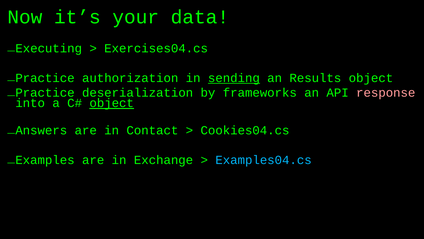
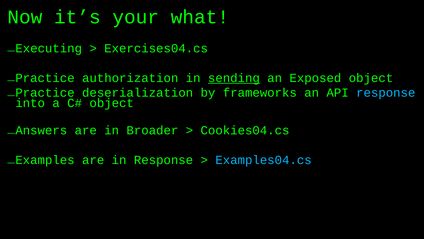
data: data -> what
Results: Results -> Exposed
response at (386, 93) colour: pink -> light blue
object at (112, 103) underline: present -> none
Contact: Contact -> Broader
in Exchange: Exchange -> Response
